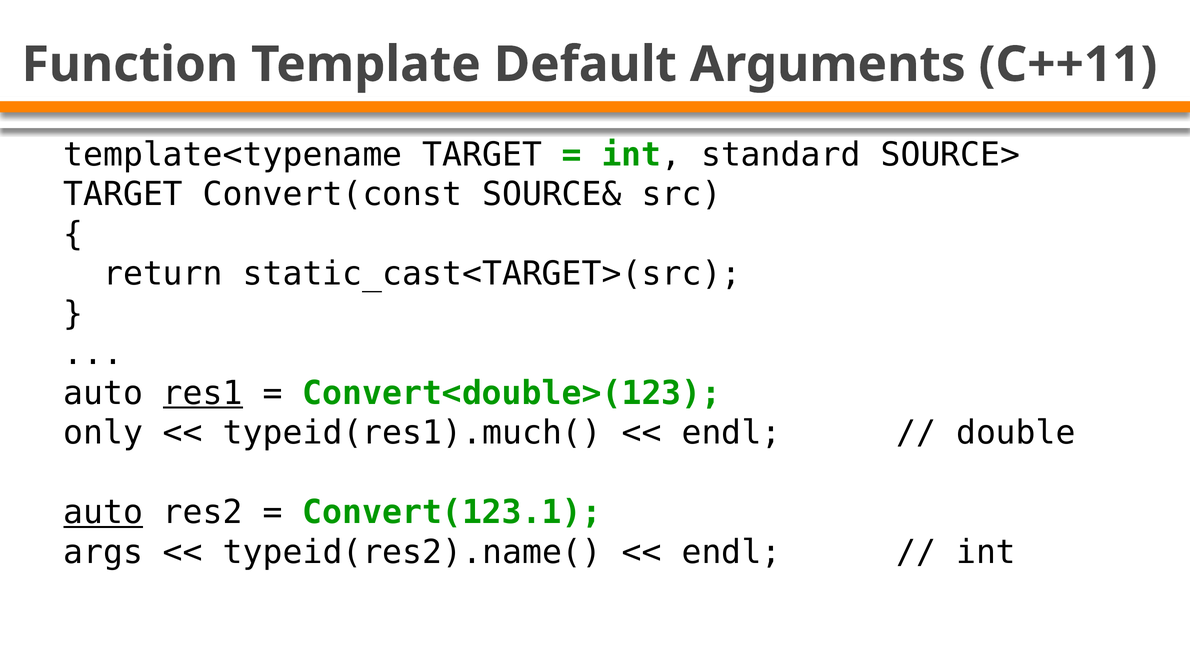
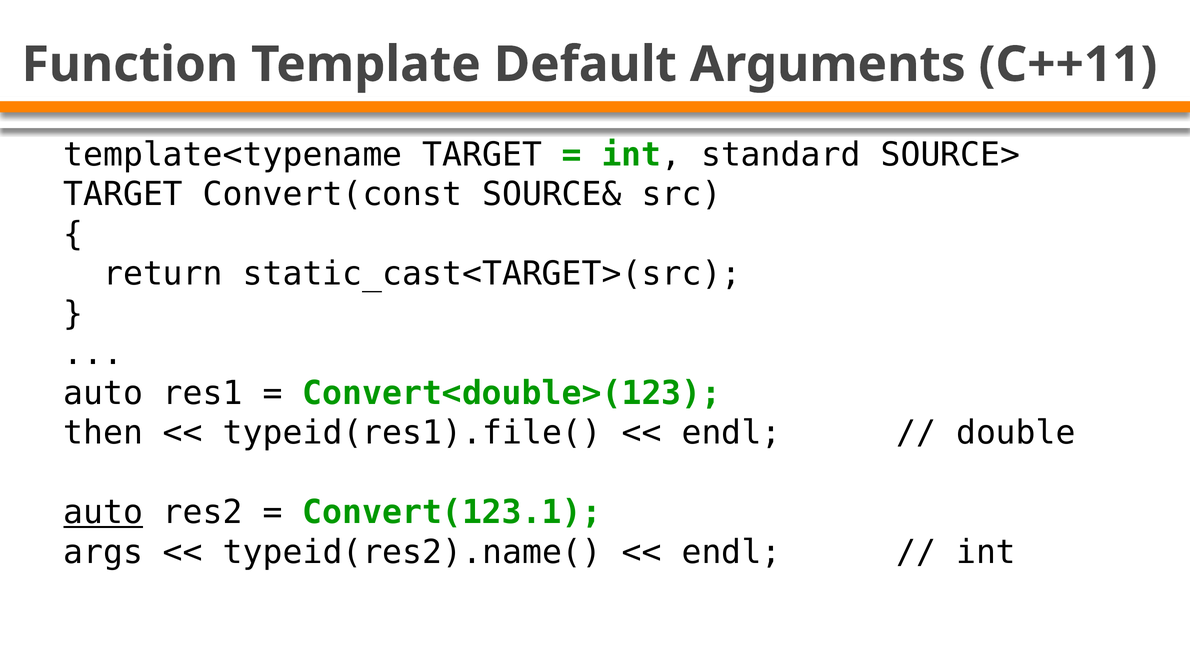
res1 underline: present -> none
only: only -> then
typeid(res1).much(: typeid(res1).much( -> typeid(res1).file(
